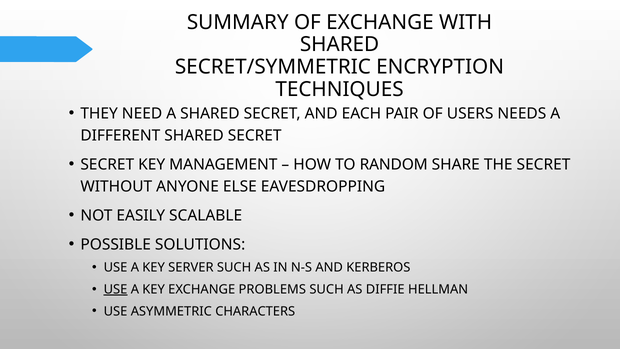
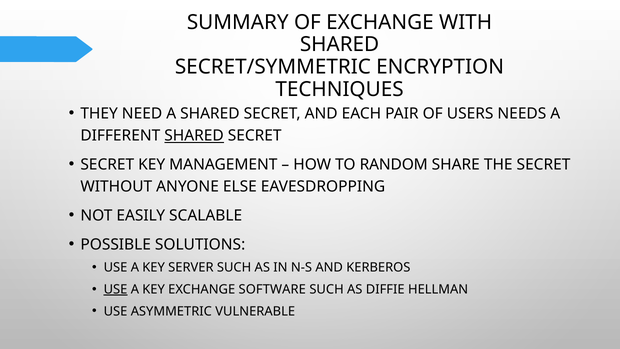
SHARED at (194, 136) underline: none -> present
PROBLEMS: PROBLEMS -> SOFTWARE
CHARACTERS: CHARACTERS -> VULNERABLE
